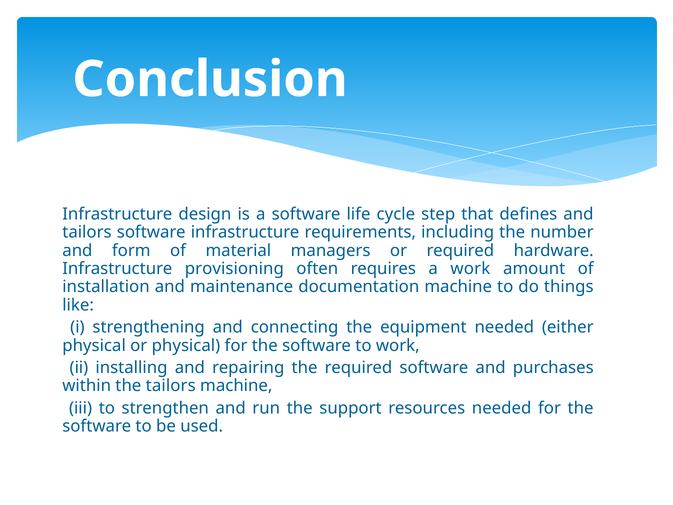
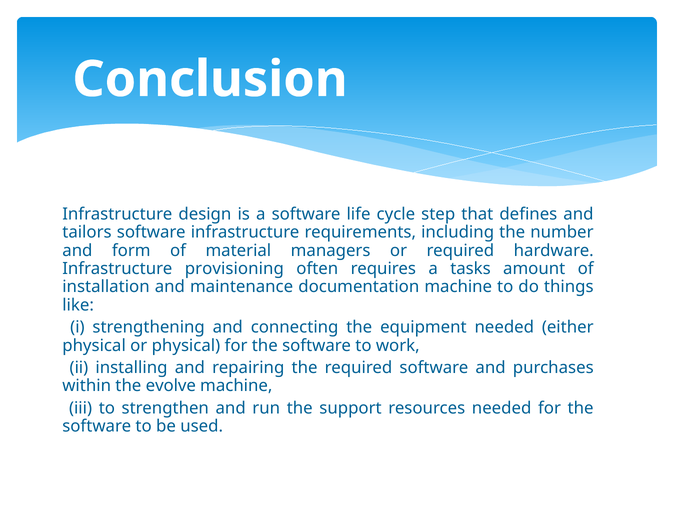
a work: work -> tasks
the tailors: tailors -> evolve
